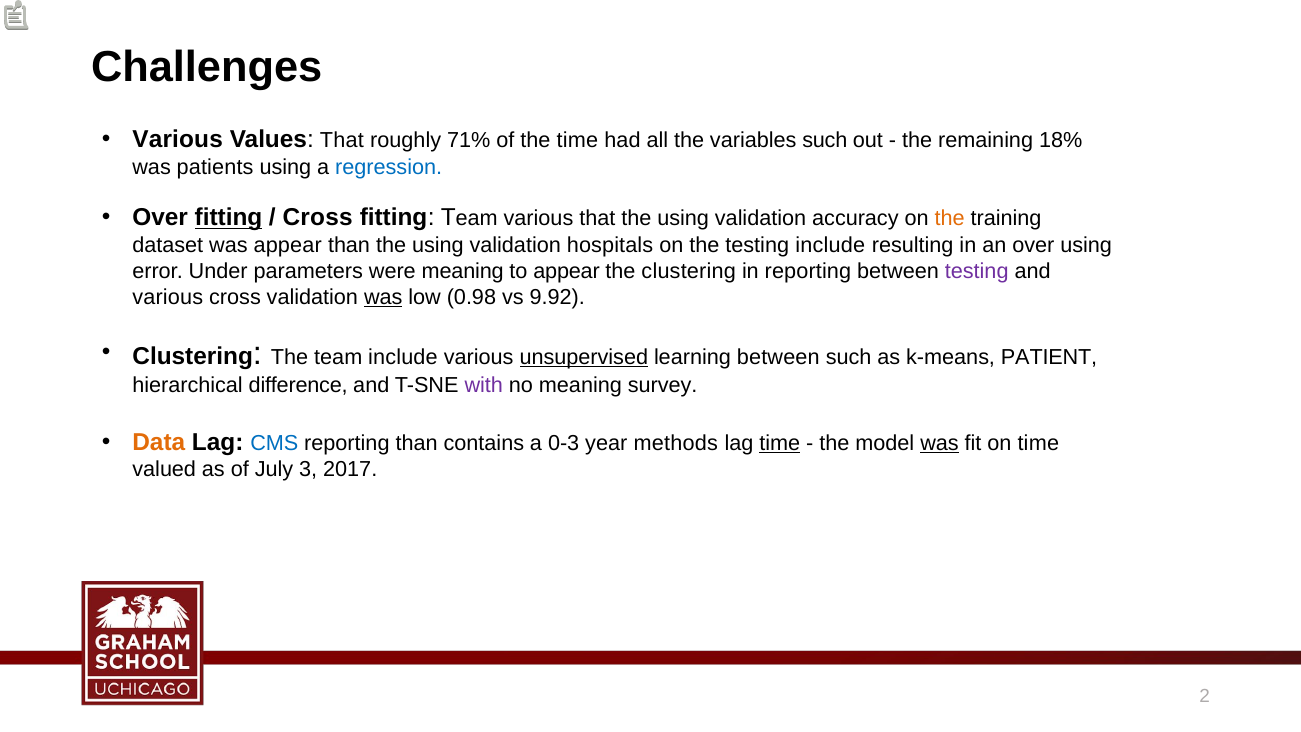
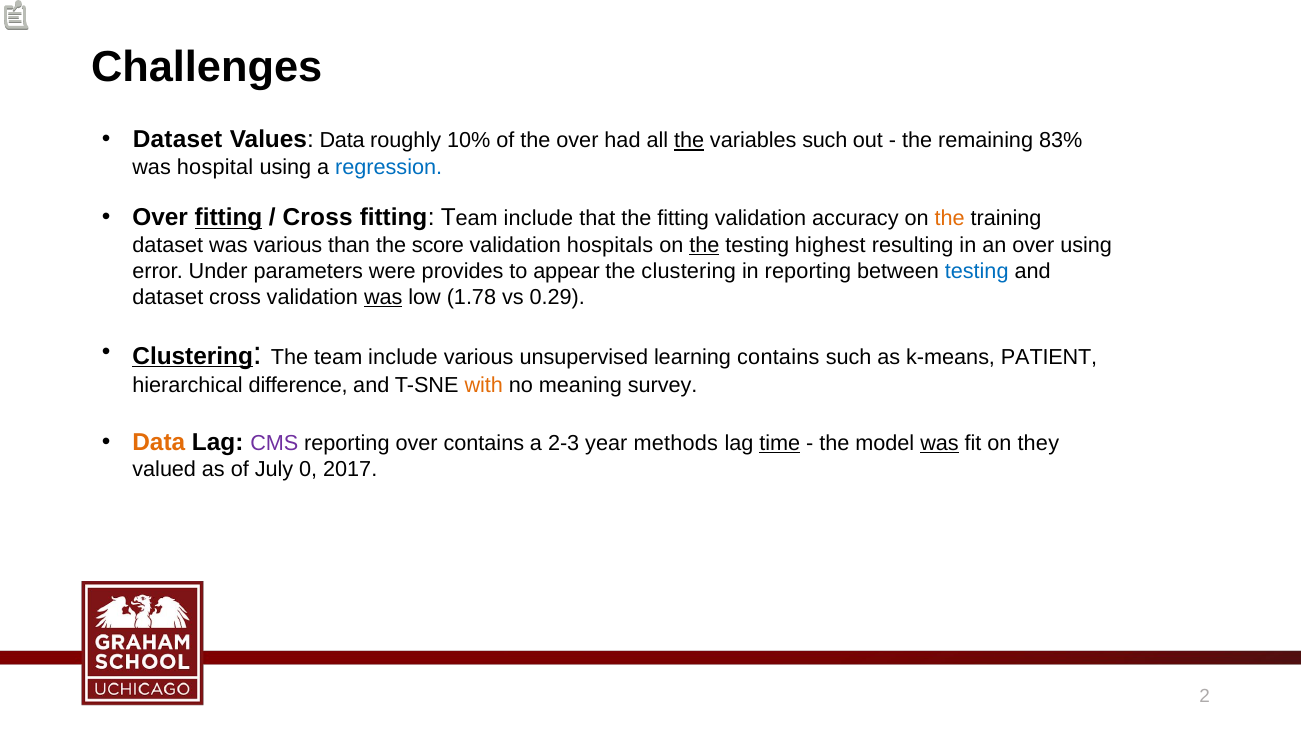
Various at (178, 140): Various -> Dataset
Values That: That -> Data
71%: 71% -> 10%
the time: time -> over
the at (689, 141) underline: none -> present
18%: 18% -> 83%
patients: patients -> hospital
fitting Team various: various -> include
that the using: using -> fitting
was appear: appear -> various
than the using: using -> score
the at (704, 245) underline: none -> present
testing include: include -> highest
were meaning: meaning -> provides
testing at (977, 271) colour: purple -> blue
various at (168, 297): various -> dataset
0.98: 0.98 -> 1.78
9.92: 9.92 -> 0.29
Clustering at (193, 356) underline: none -> present
unsupervised underline: present -> none
learning between: between -> contains
with colour: purple -> orange
CMS colour: blue -> purple
reporting than: than -> over
0-3: 0-3 -> 2-3
on time: time -> they
3: 3 -> 0
